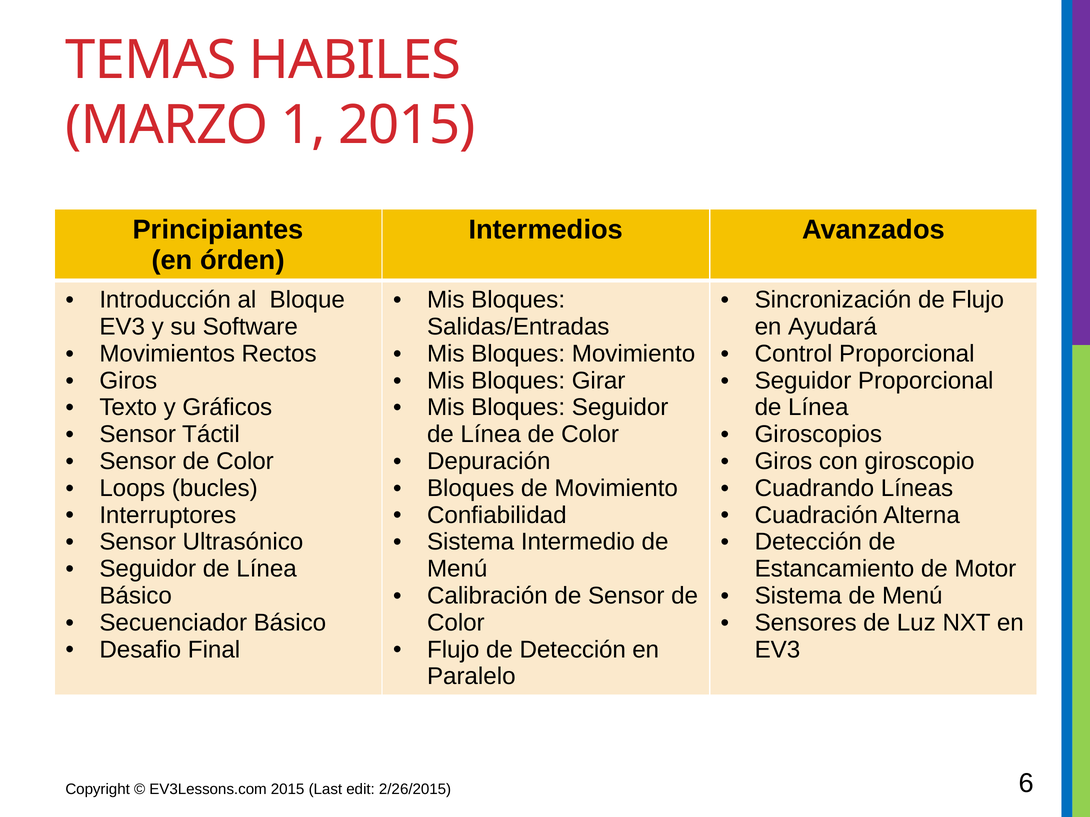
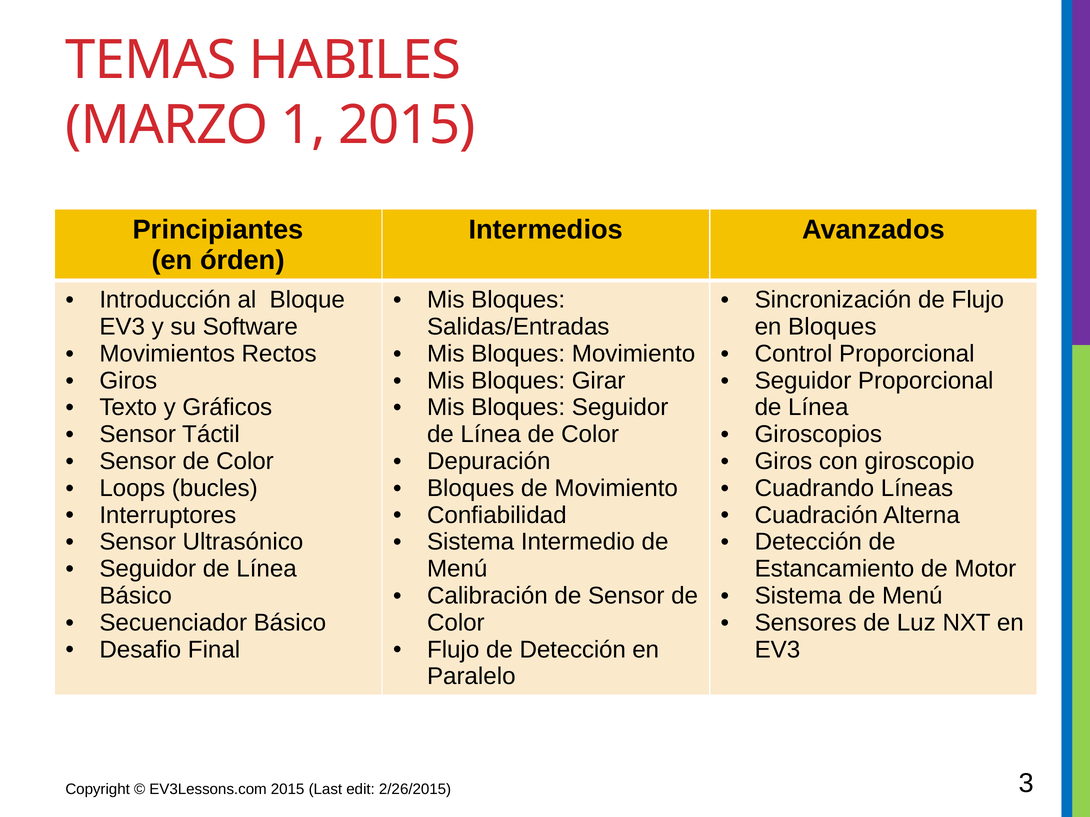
en Ayudará: Ayudará -> Bloques
6: 6 -> 3
